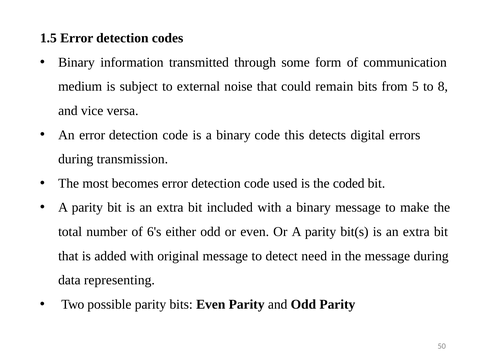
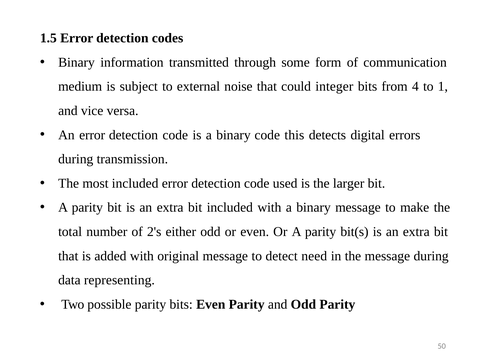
remain: remain -> integer
5: 5 -> 4
8: 8 -> 1
most becomes: becomes -> included
coded: coded -> larger
6's: 6's -> 2's
